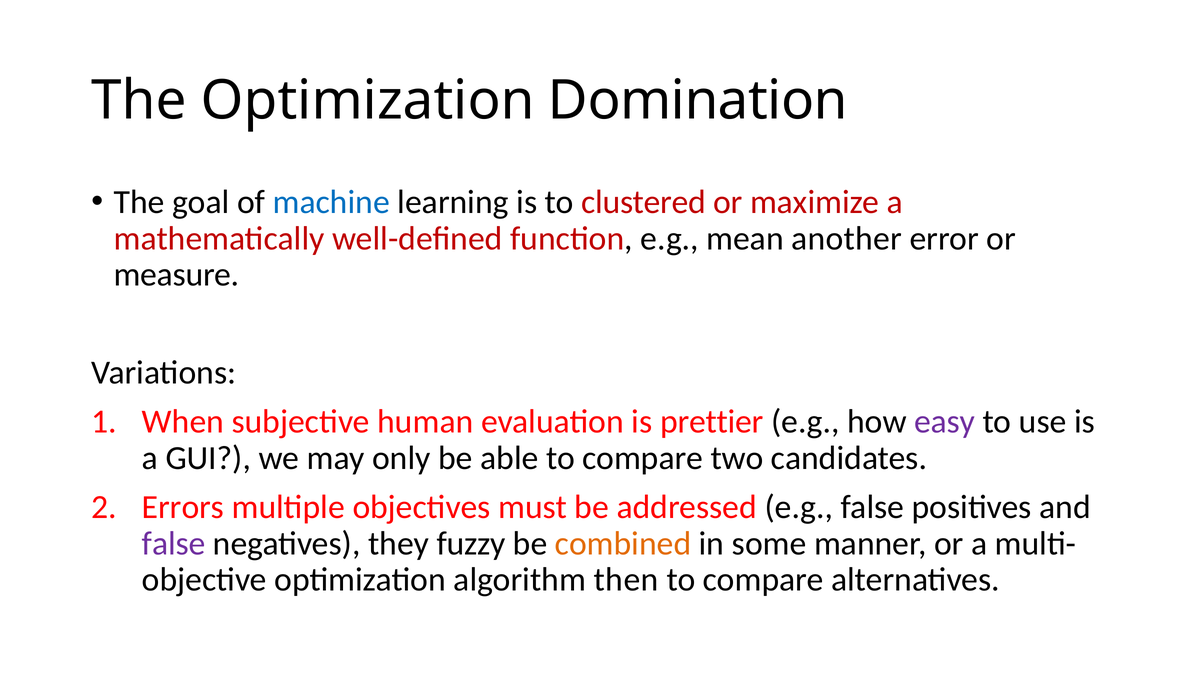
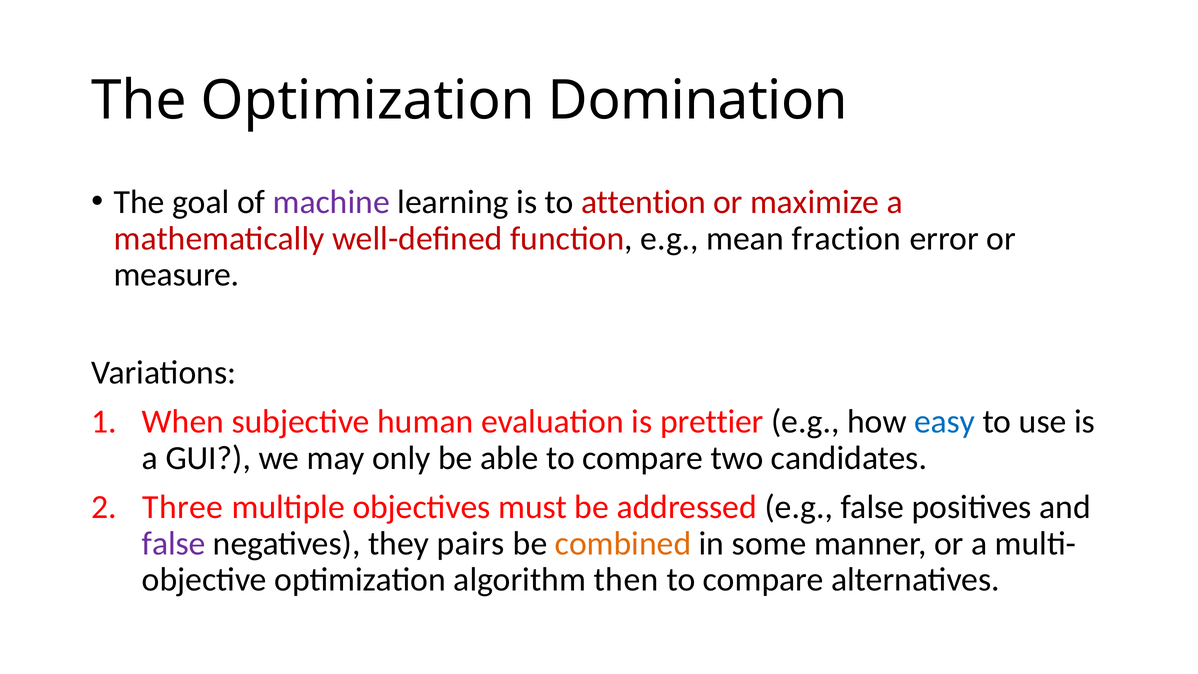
machine colour: blue -> purple
clustered: clustered -> attention
another: another -> fraction
easy colour: purple -> blue
Errors: Errors -> Three
fuzzy: fuzzy -> pairs
